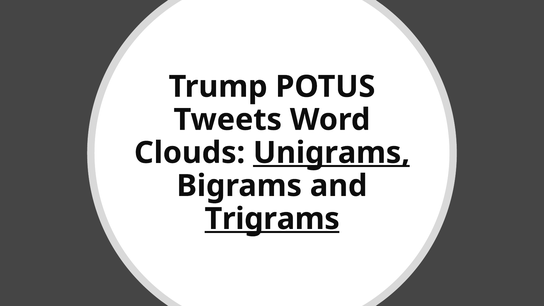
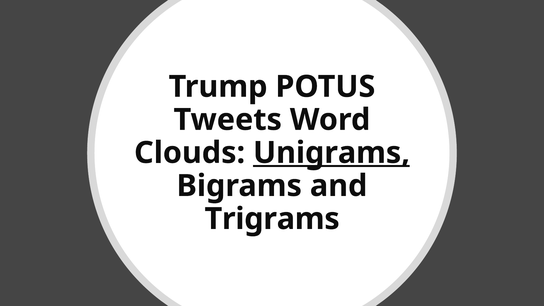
Trigrams underline: present -> none
